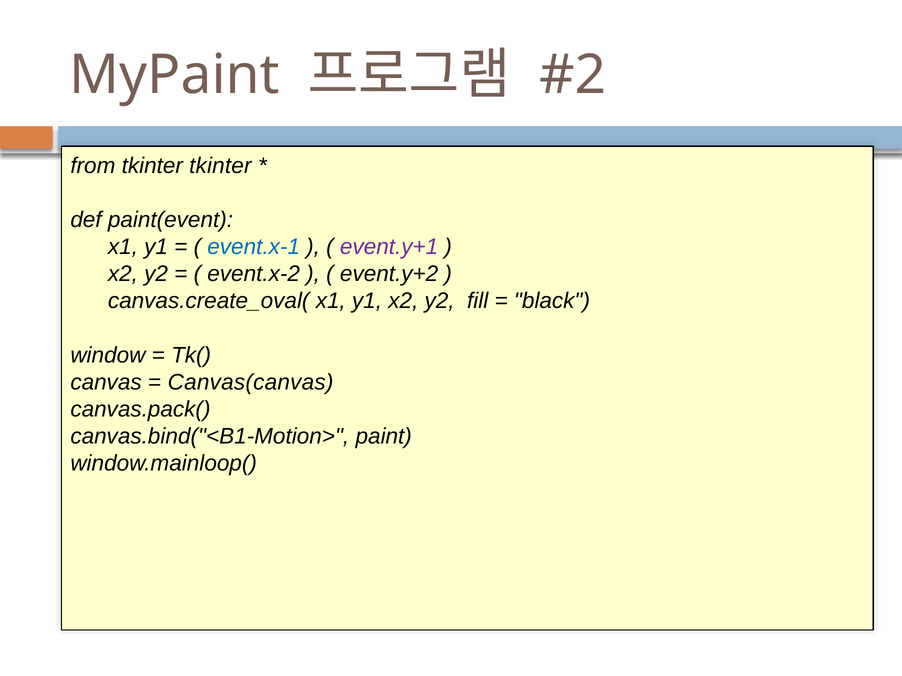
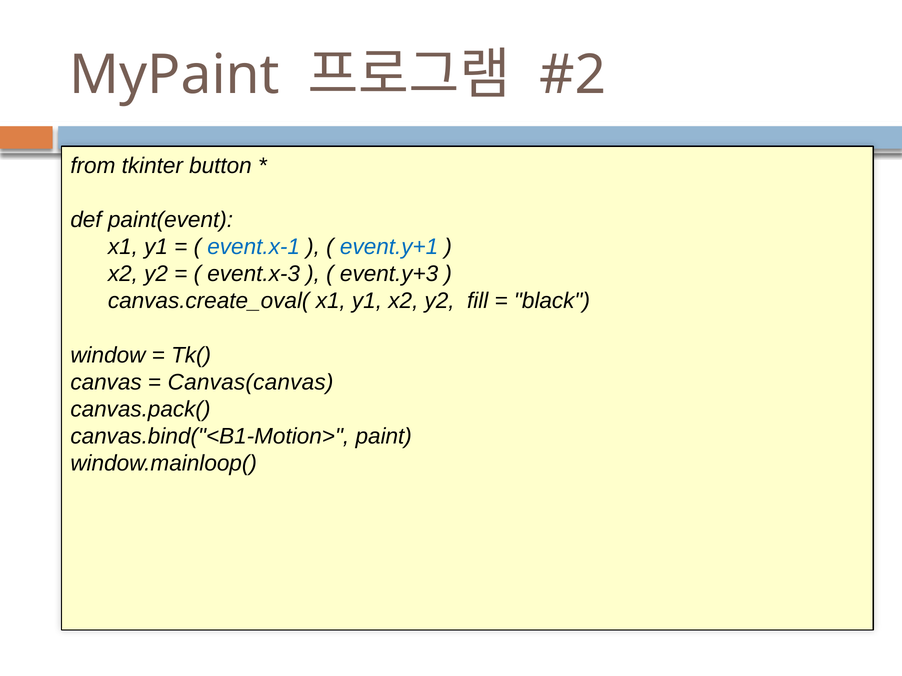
tkinter tkinter: tkinter -> button
event.y+1 colour: purple -> blue
event.x-2: event.x-2 -> event.x-3
event.y+2: event.y+2 -> event.y+3
